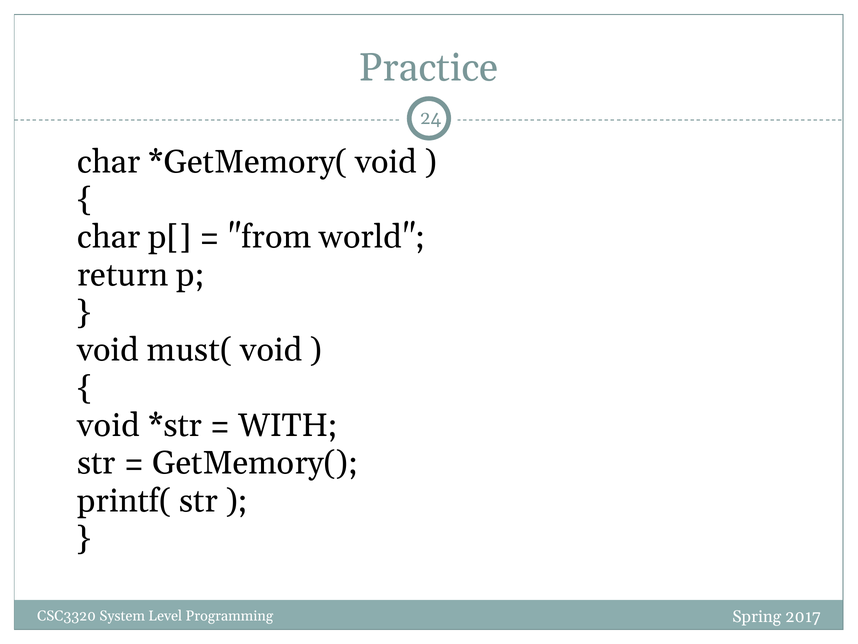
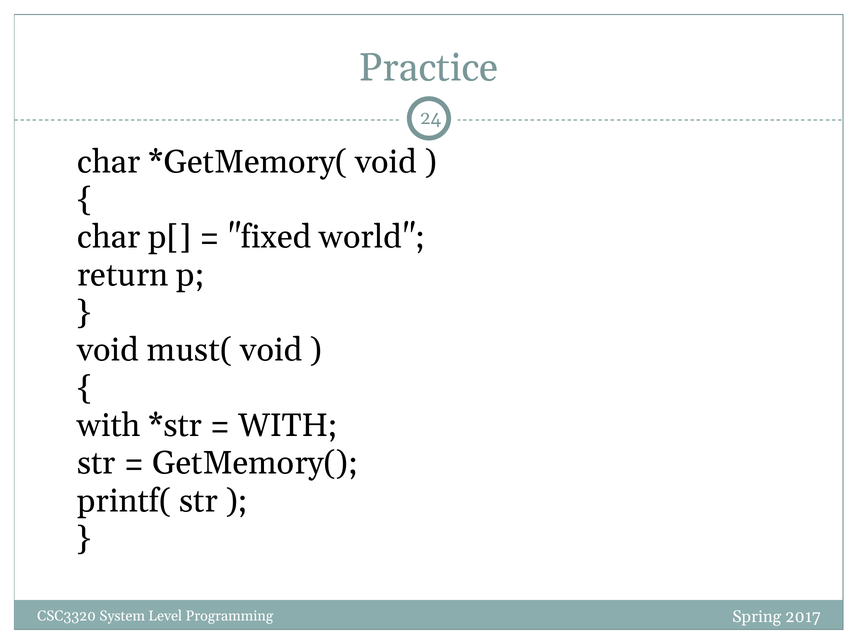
from: from -> fixed
void at (109, 425): void -> with
